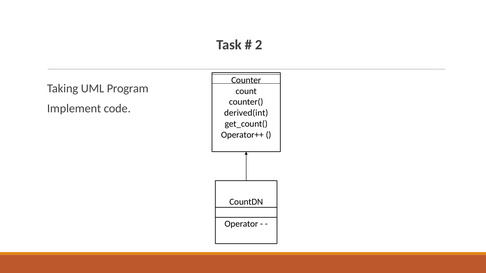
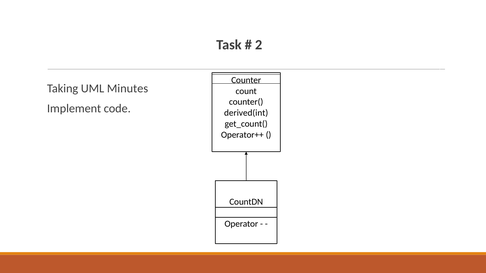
Program: Program -> Minutes
